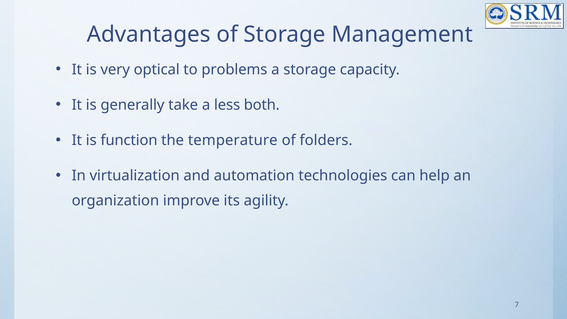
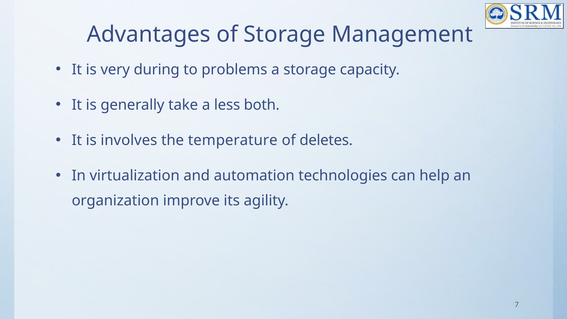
optical: optical -> during
function: function -> involves
folders: folders -> deletes
